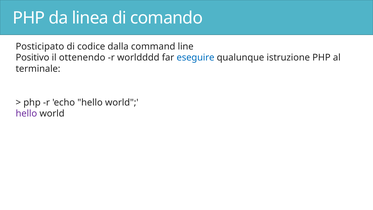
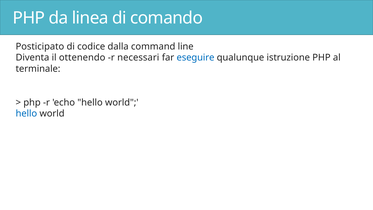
Positivo: Positivo -> Diventa
worldddd: worldddd -> necessari
hello at (26, 114) colour: purple -> blue
